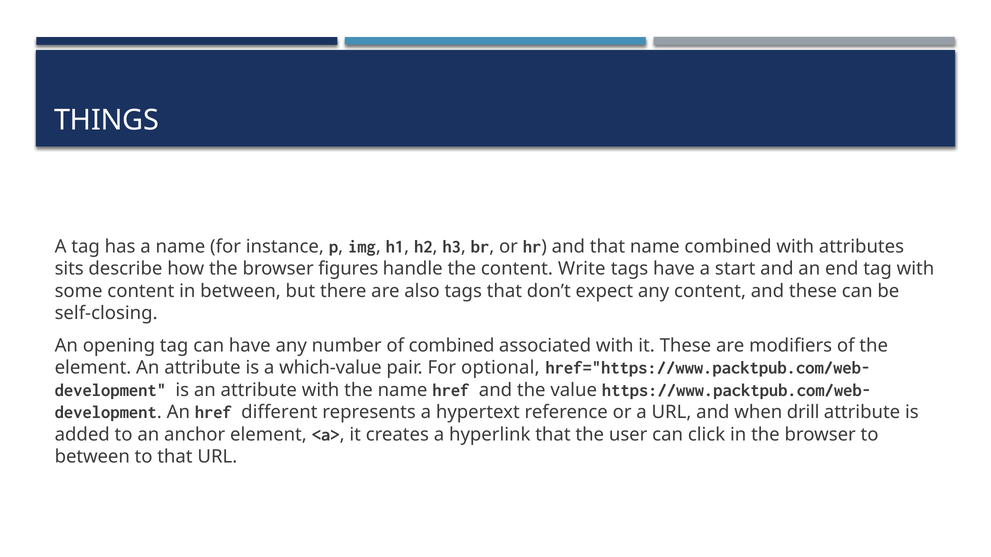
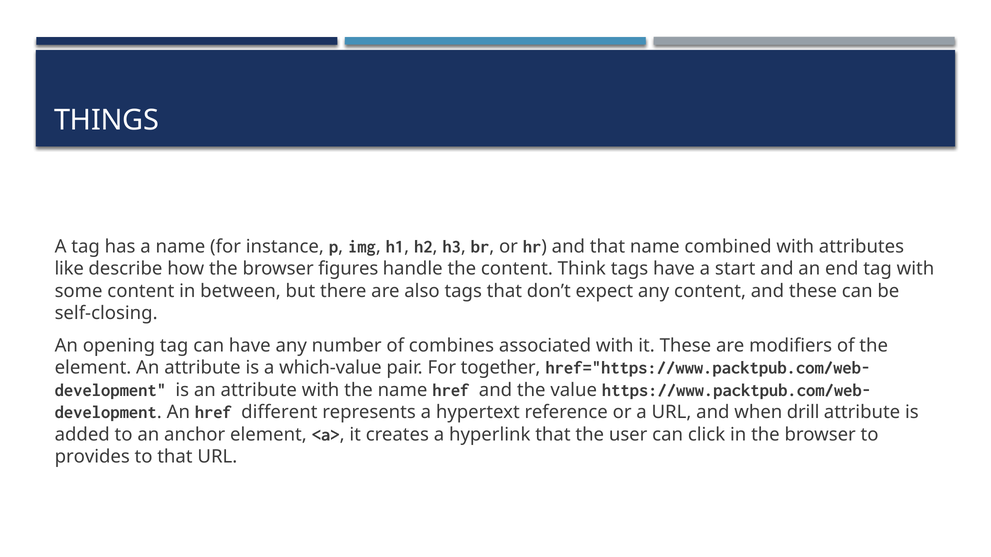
sits: sits -> like
Write: Write -> Think
of combined: combined -> combines
optional: optional -> together
between at (92, 457): between -> provides
